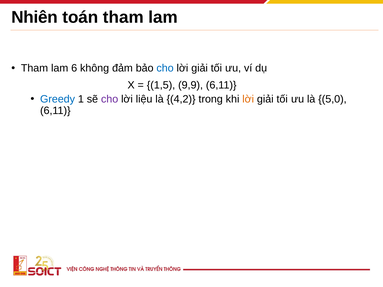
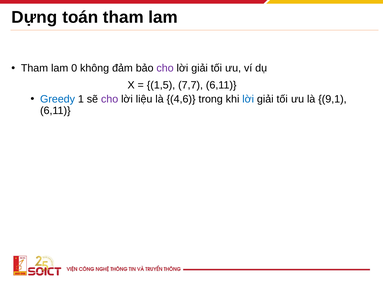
Nhiên: Nhiên -> Dựng
6: 6 -> 0
cho at (165, 68) colour: blue -> purple
9,9: 9,9 -> 7,7
4,2: 4,2 -> 4,6
lời at (248, 99) colour: orange -> blue
5,0: 5,0 -> 9,1
